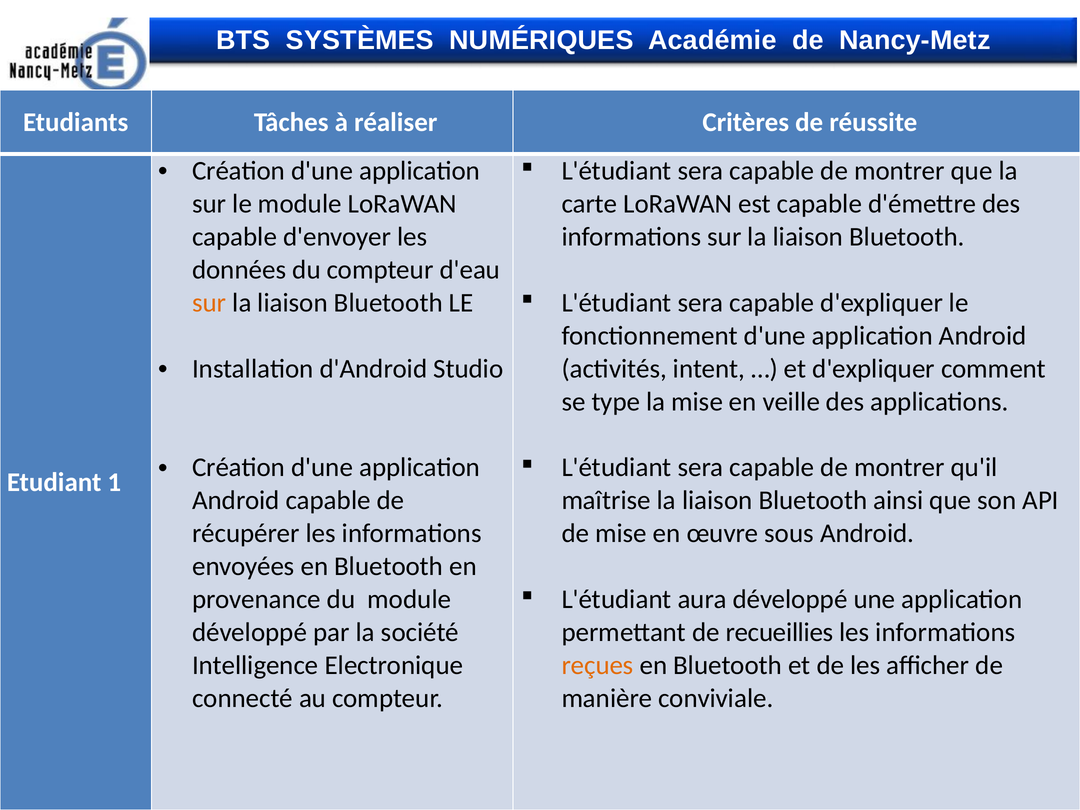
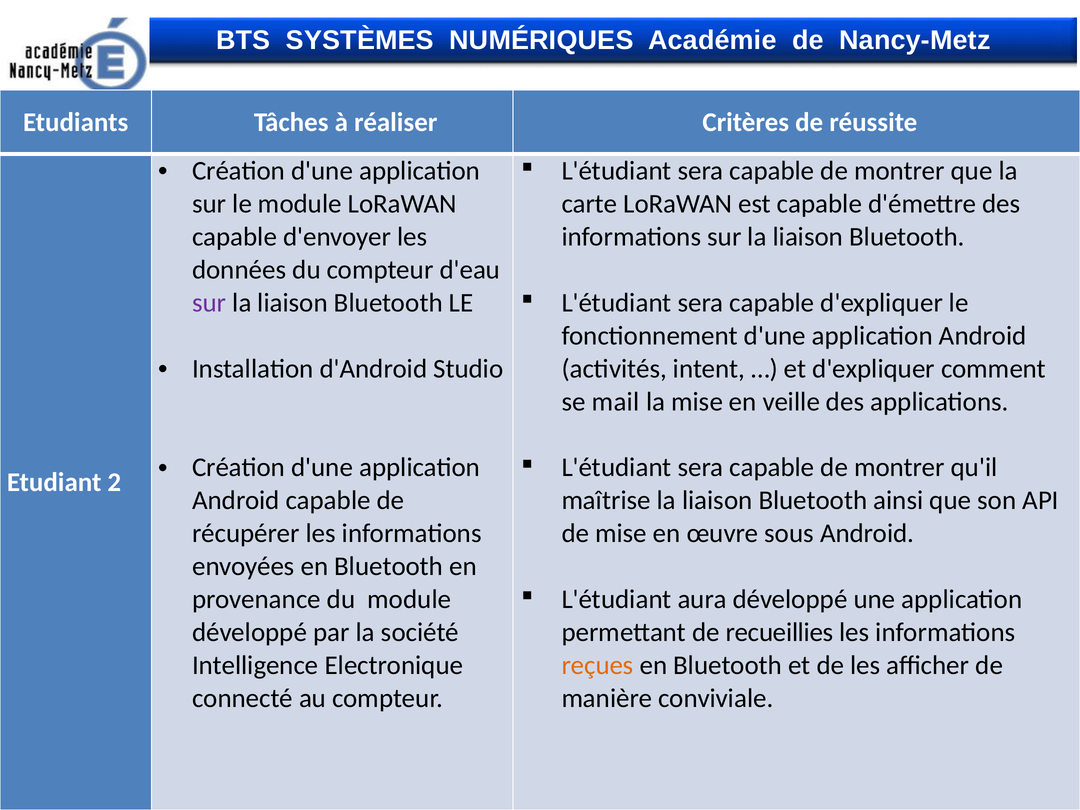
sur at (209, 303) colour: orange -> purple
type: type -> mail
1: 1 -> 2
